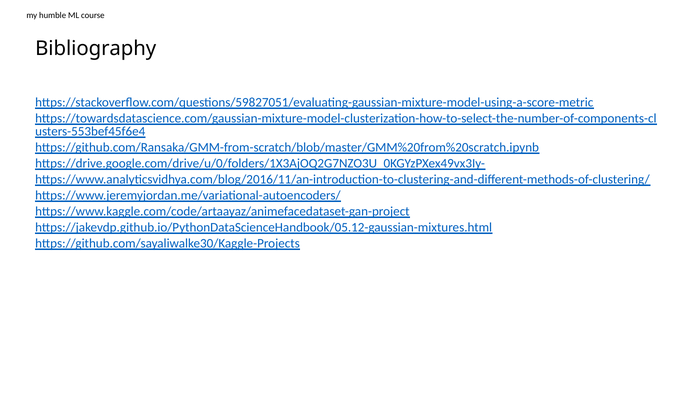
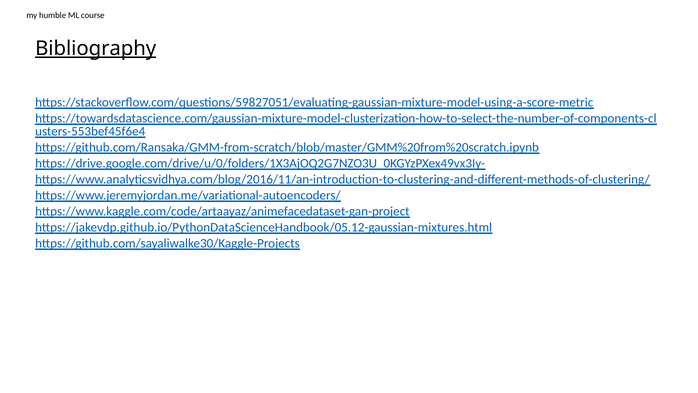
Bibliography underline: none -> present
